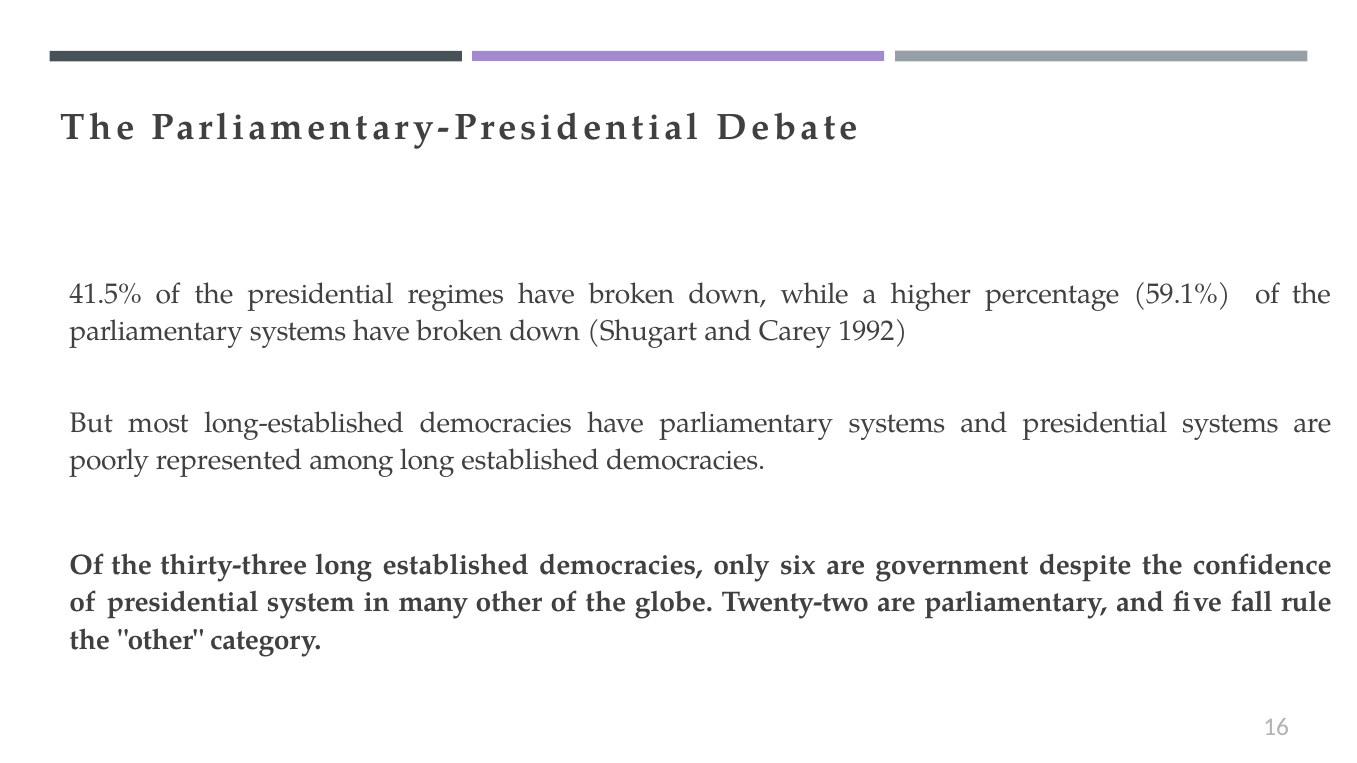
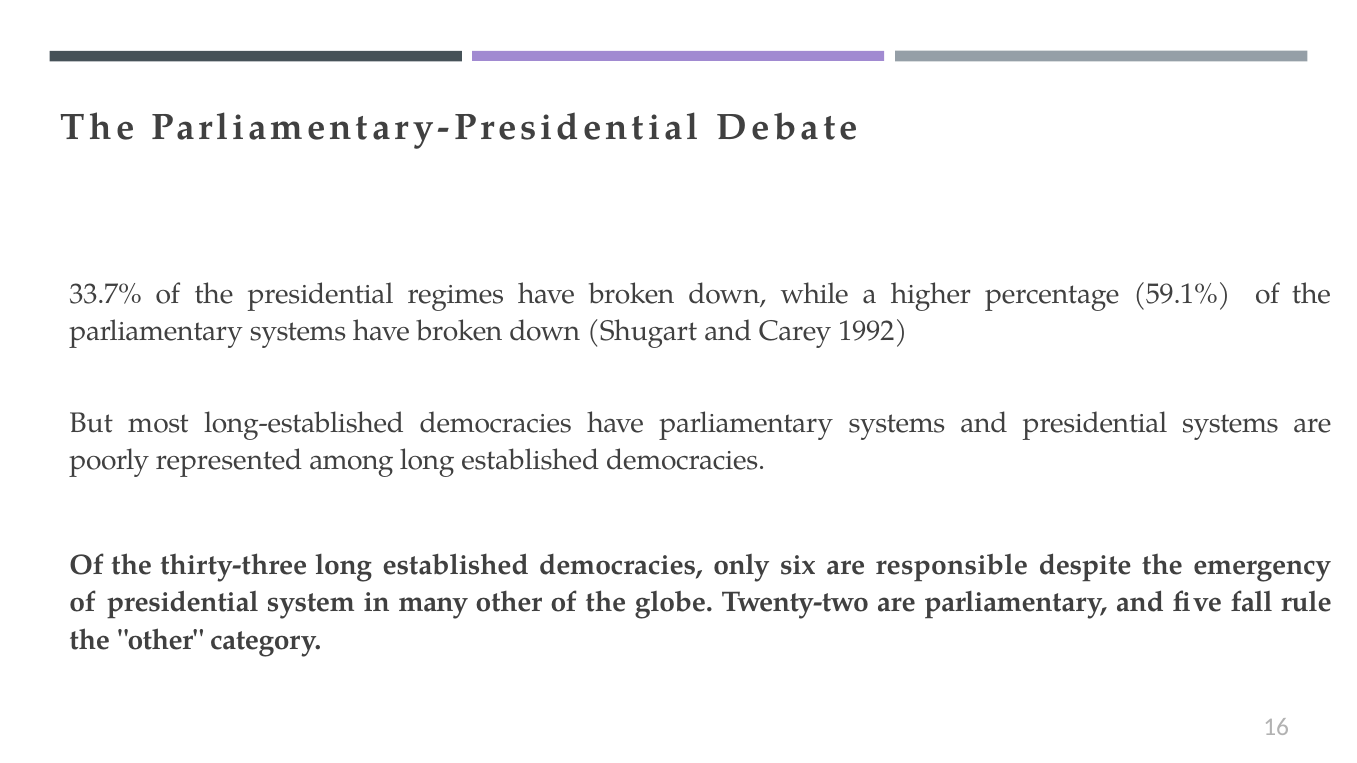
41.5%: 41.5% -> 33.7%
government: government -> responsible
confidence: confidence -> emergency
